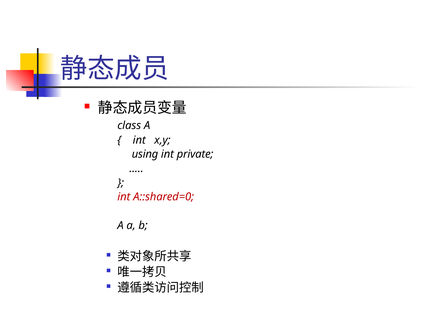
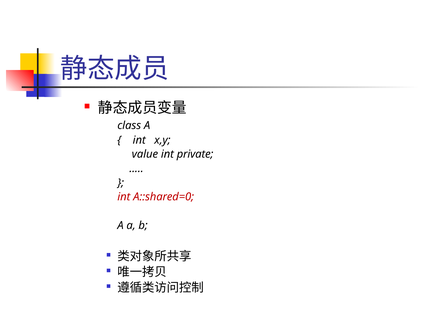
using: using -> value
